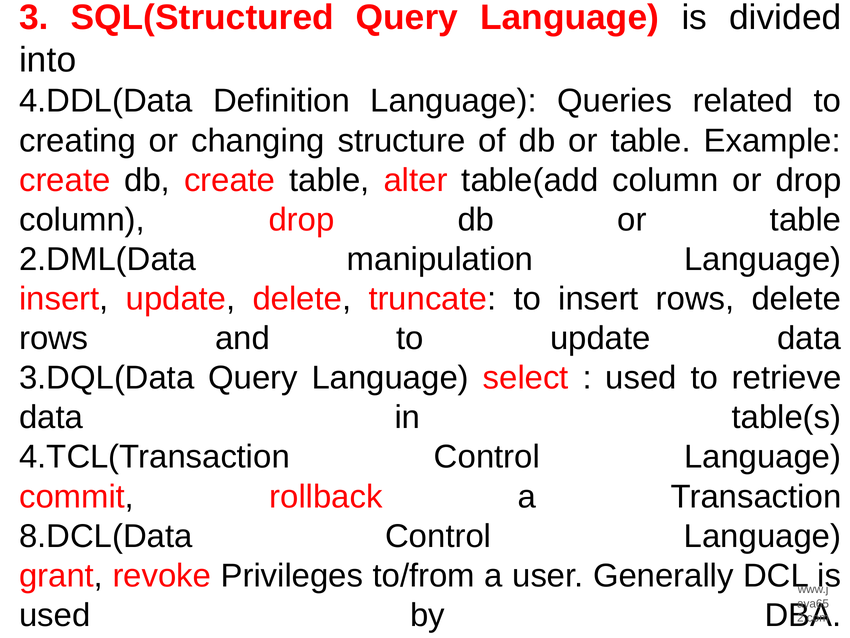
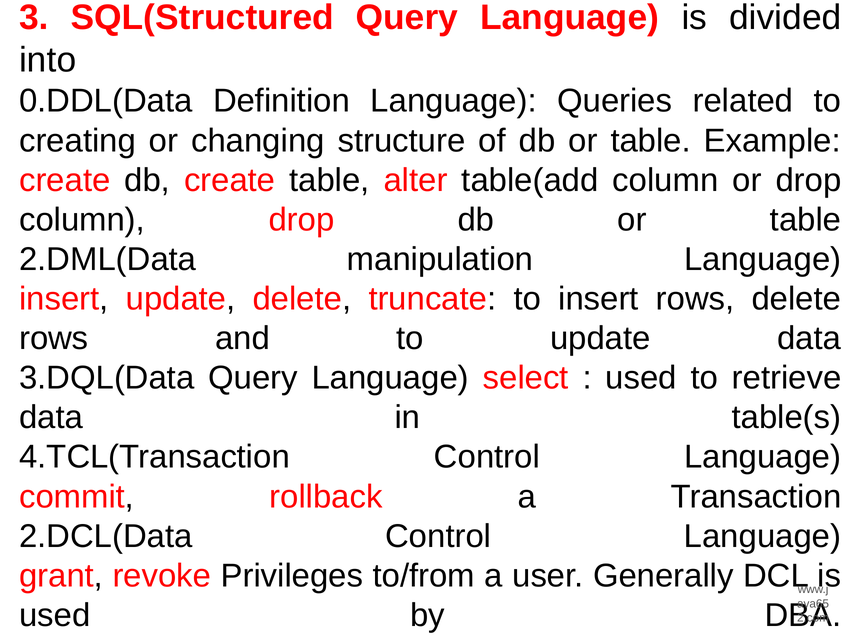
4.DDL(Data: 4.DDL(Data -> 0.DDL(Data
8.DCL(Data: 8.DCL(Data -> 2.DCL(Data
